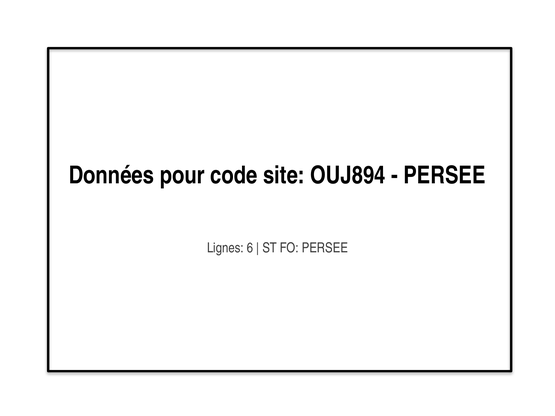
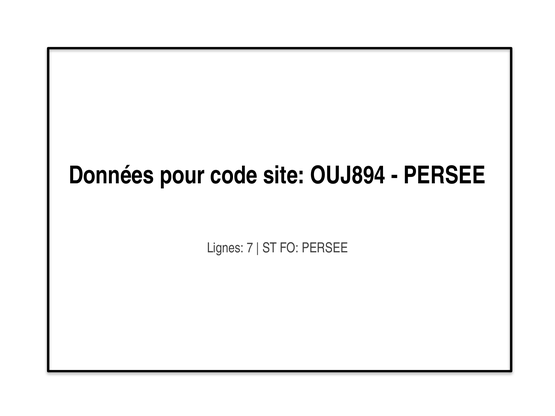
6: 6 -> 7
